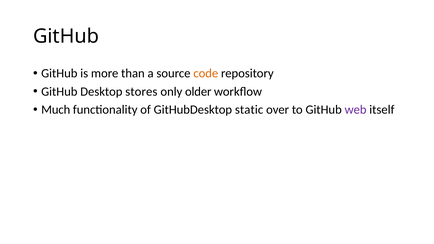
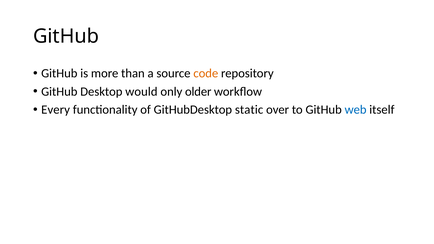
stores: stores -> would
Much: Much -> Every
web colour: purple -> blue
